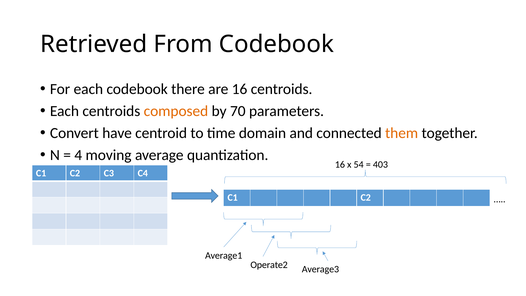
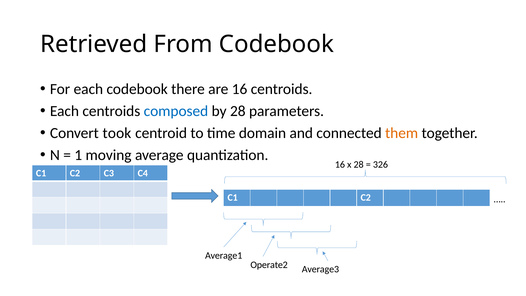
composed colour: orange -> blue
by 70: 70 -> 28
have: have -> took
4: 4 -> 1
x 54: 54 -> 28
403: 403 -> 326
